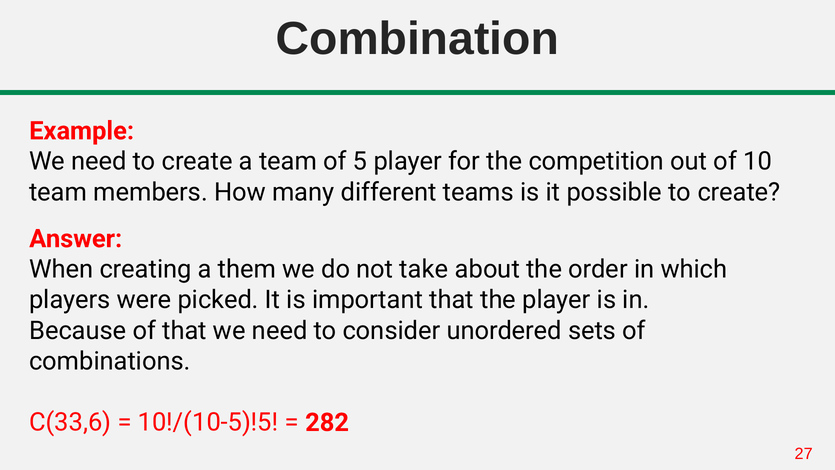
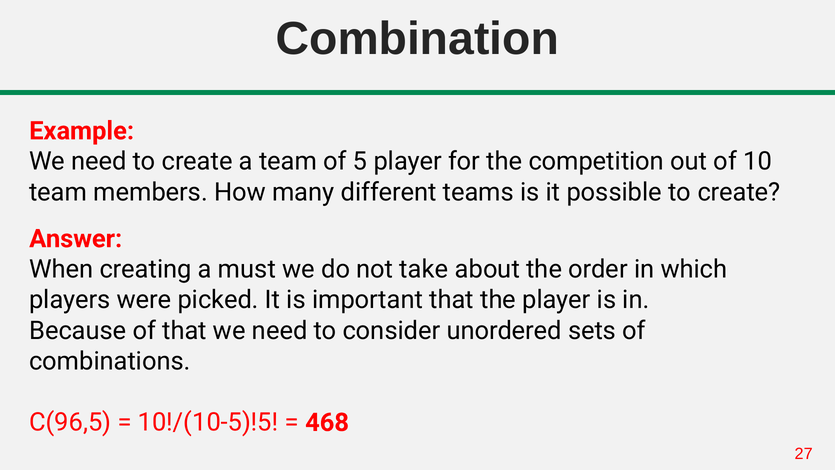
them: them -> must
C(33,6: C(33,6 -> C(96,5
282: 282 -> 468
